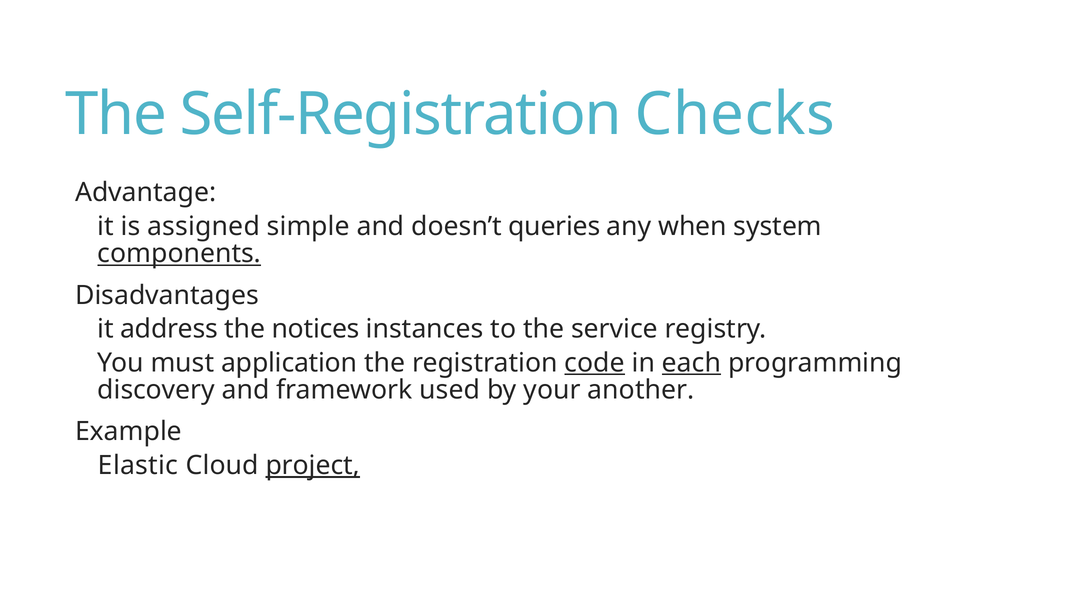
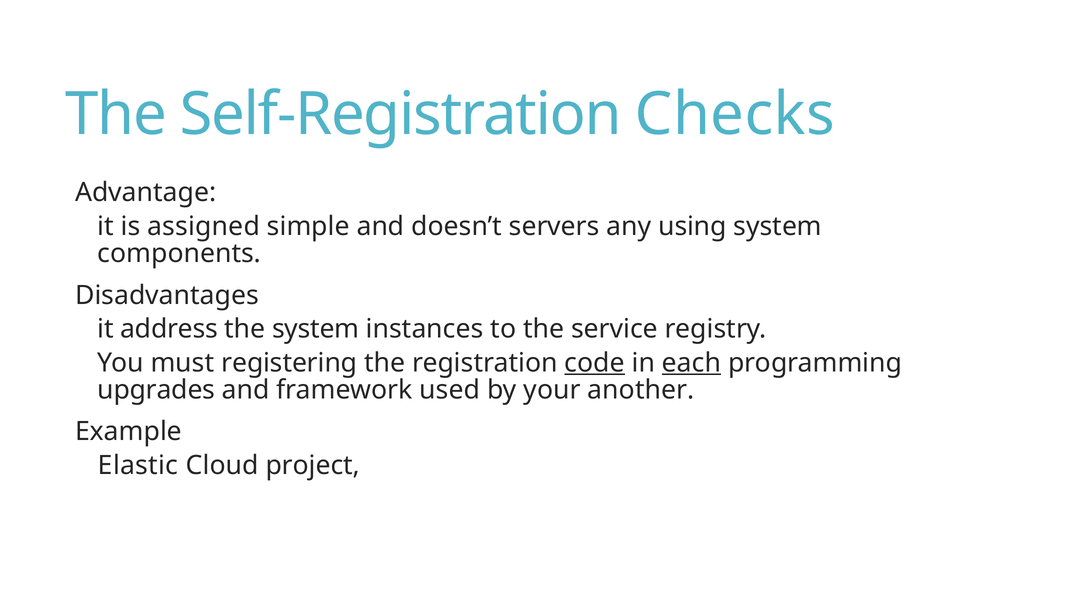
queries: queries -> servers
when: when -> using
components underline: present -> none
the notices: notices -> system
application: application -> registering
discovery: discovery -> upgrades
project underline: present -> none
